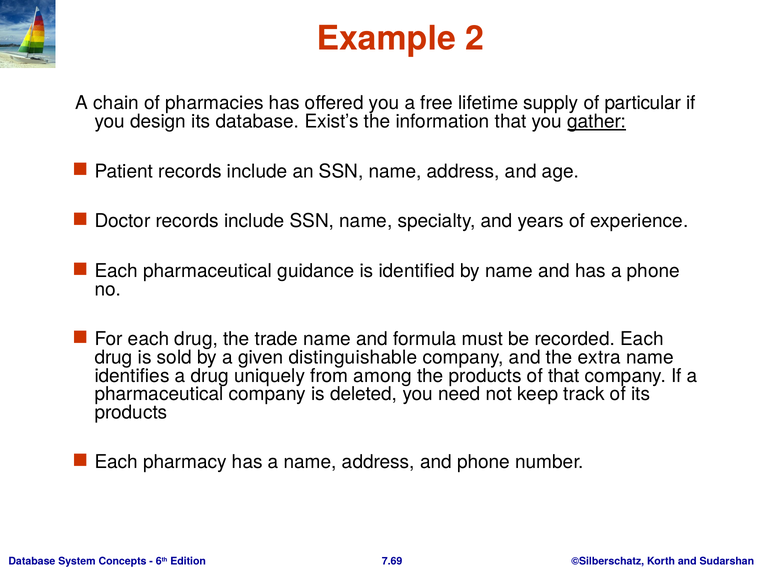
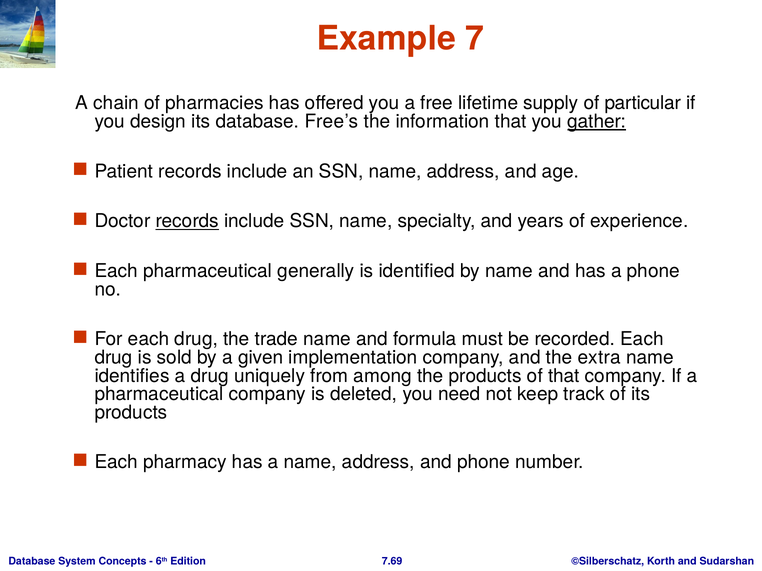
2: 2 -> 7
Exist’s: Exist’s -> Free’s
records at (187, 221) underline: none -> present
guidance: guidance -> generally
distinguishable: distinguishable -> implementation
